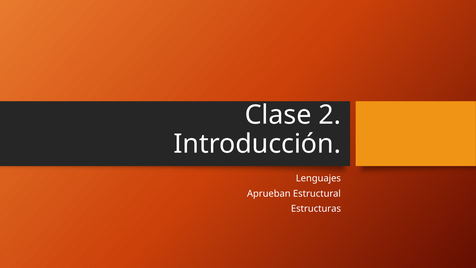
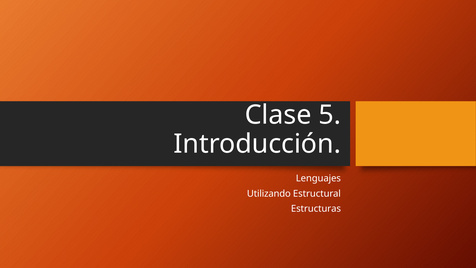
2: 2 -> 5
Aprueban: Aprueban -> Utilizando
